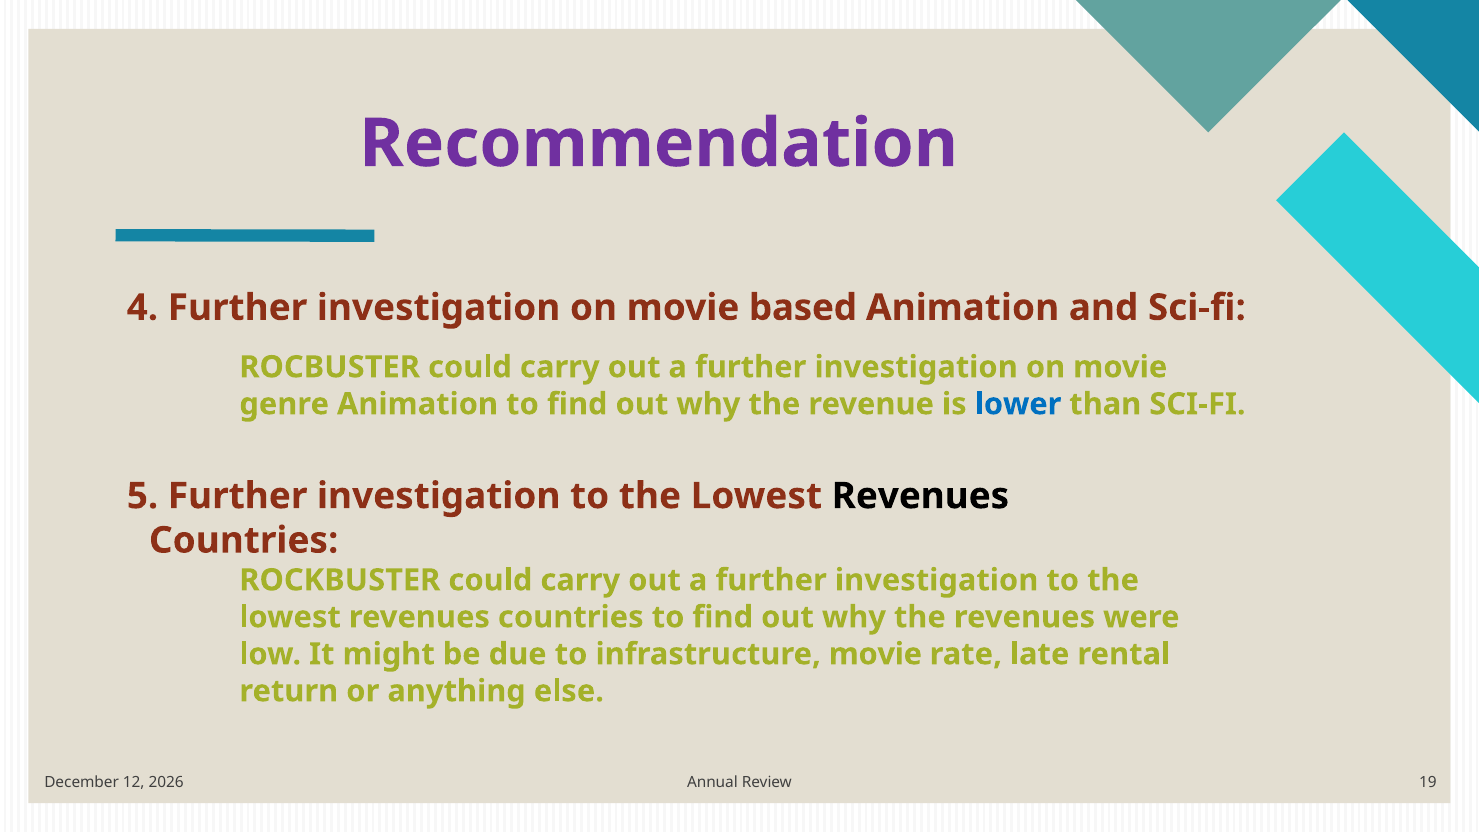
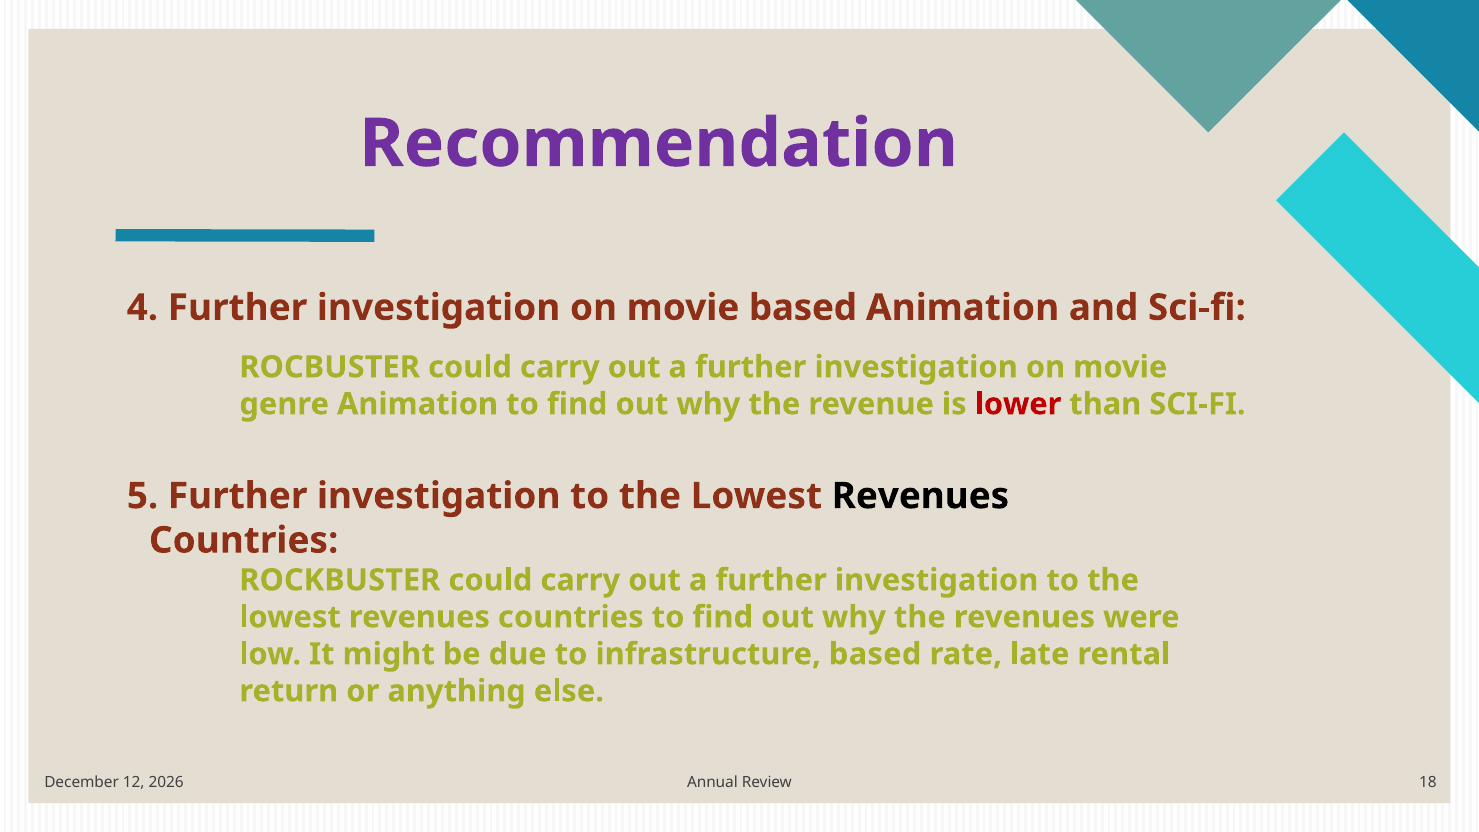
lower colour: blue -> red
infrastructure movie: movie -> based
19: 19 -> 18
